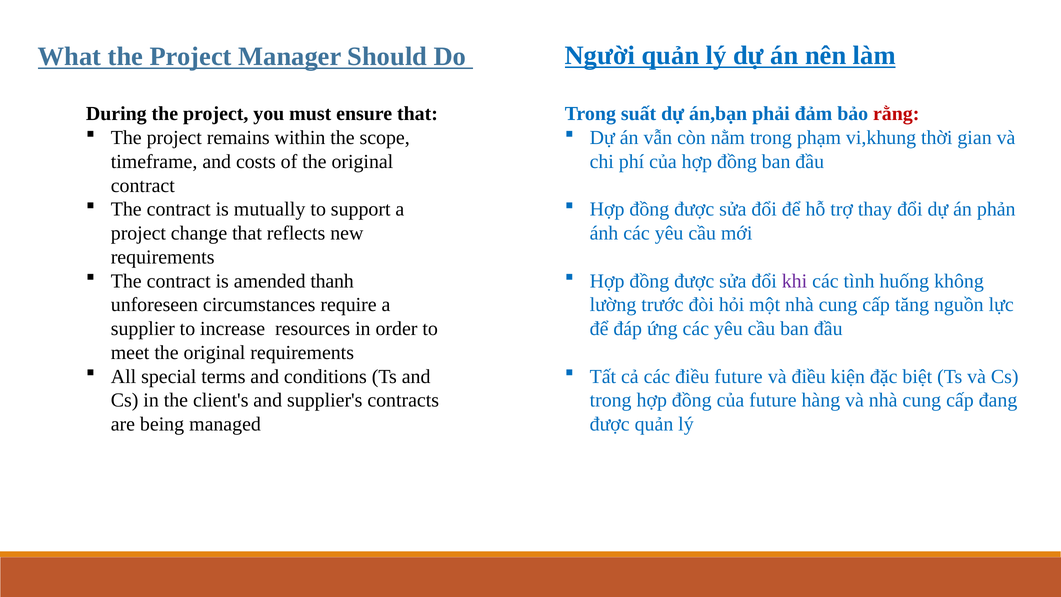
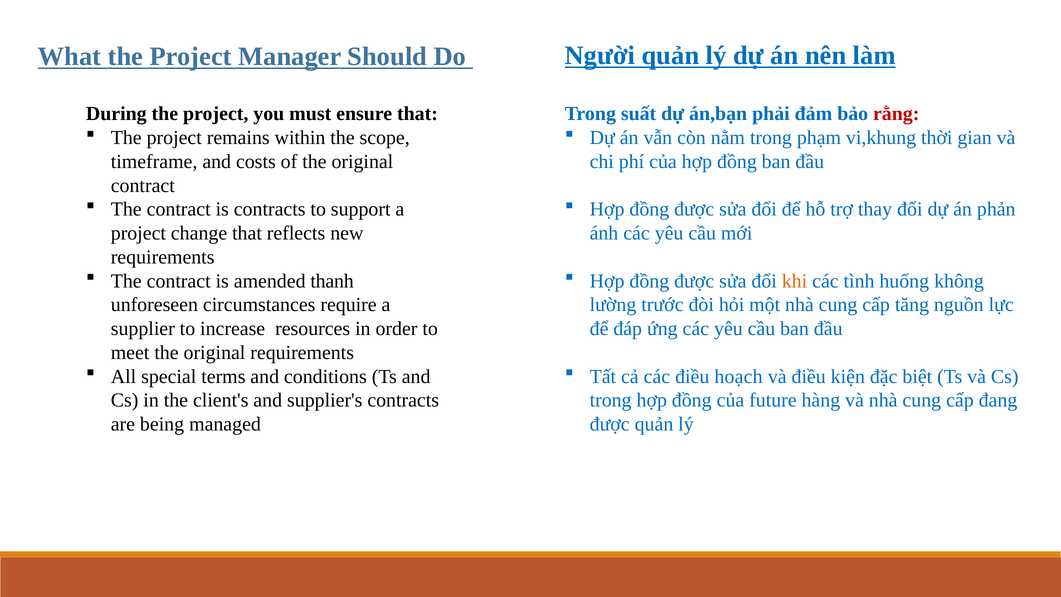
is mutually: mutually -> contracts
khi colour: purple -> orange
điều future: future -> hoạch
